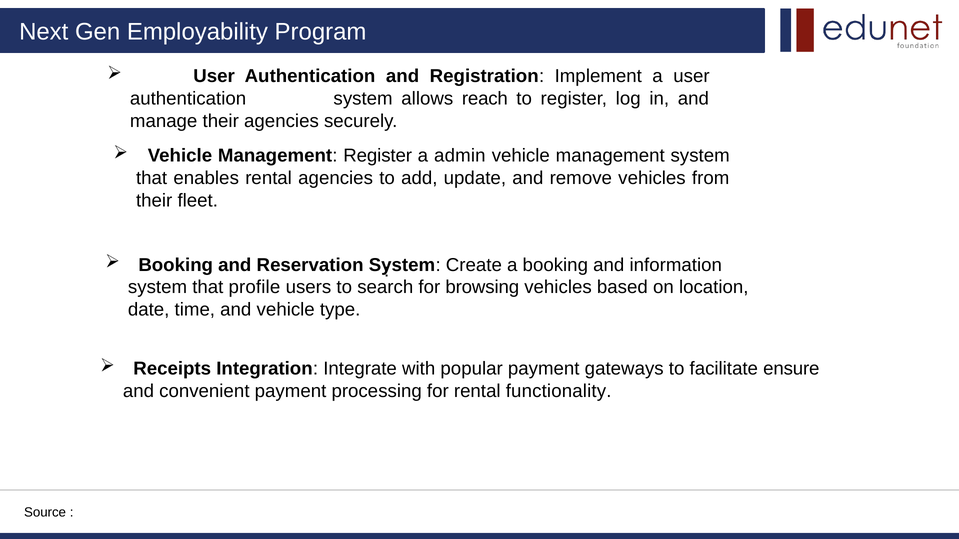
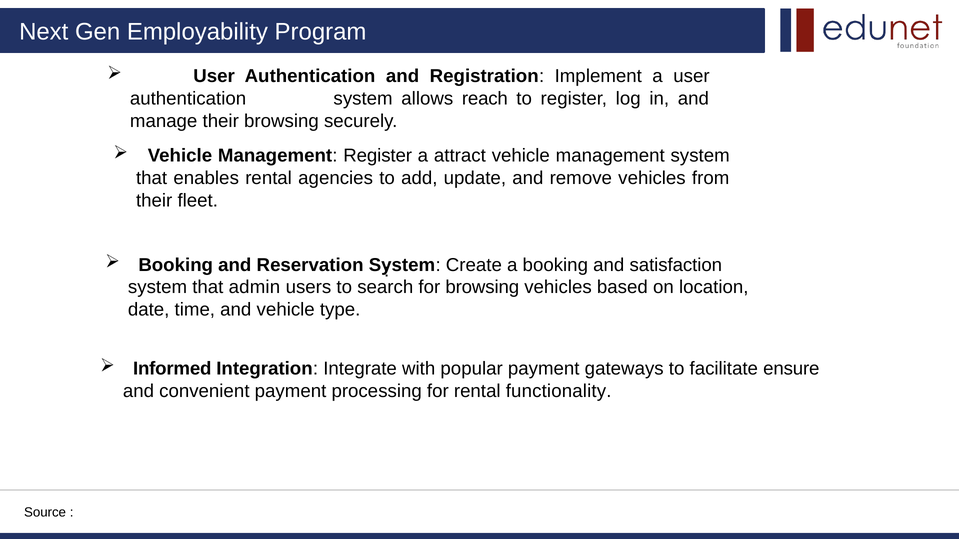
their agencies: agencies -> browsing
admin: admin -> attract
information: information -> satisfaction
profile: profile -> admin
Receipts: Receipts -> Informed
